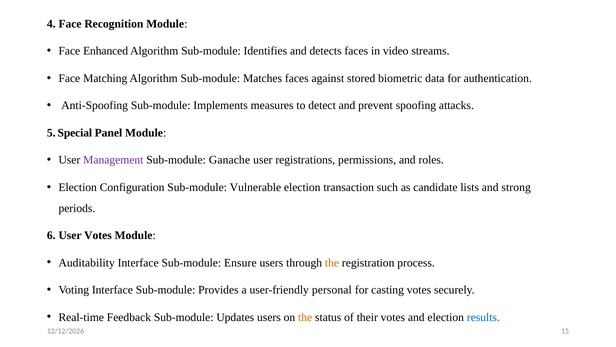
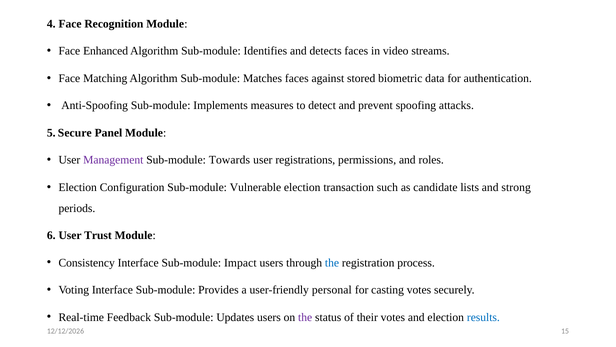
Special: Special -> Secure
Ganache: Ganache -> Towards
User Votes: Votes -> Trust
Auditability: Auditability -> Consistency
Ensure: Ensure -> Impact
the at (332, 262) colour: orange -> blue
the at (305, 317) colour: orange -> purple
